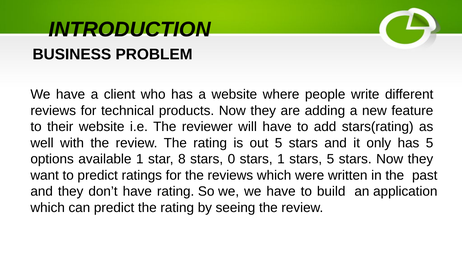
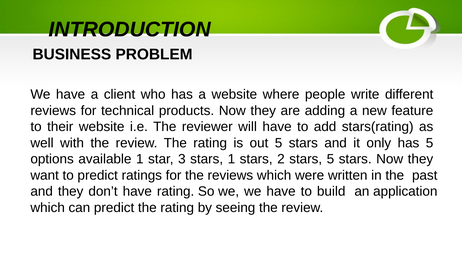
8: 8 -> 3
stars 0: 0 -> 1
stars 1: 1 -> 2
